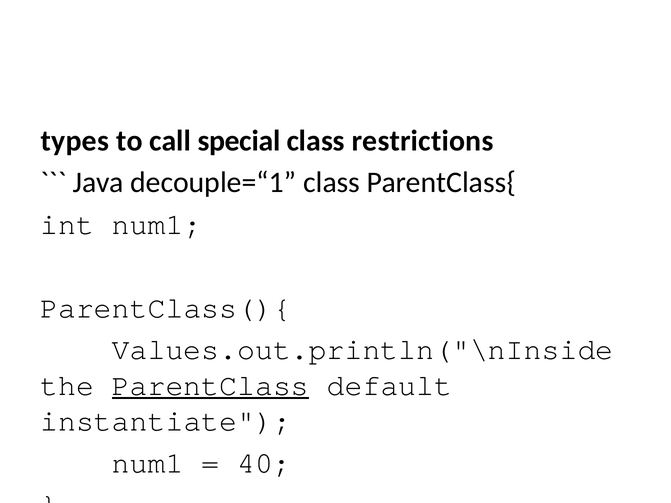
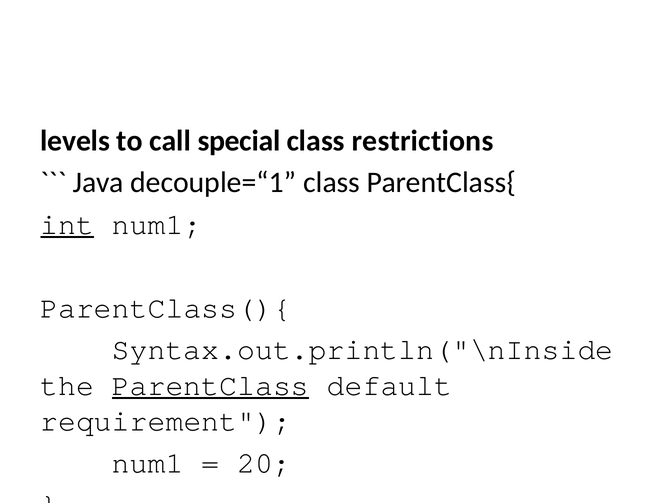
types: types -> levels
int at (67, 224) underline: none -> present
Values.out.println("\nInside: Values.out.println("\nInside -> Syntax.out.println("\nInside
instantiate: instantiate -> requirement
40: 40 -> 20
